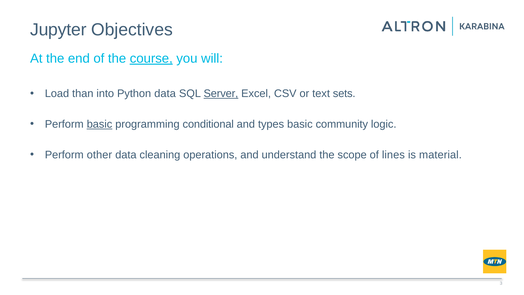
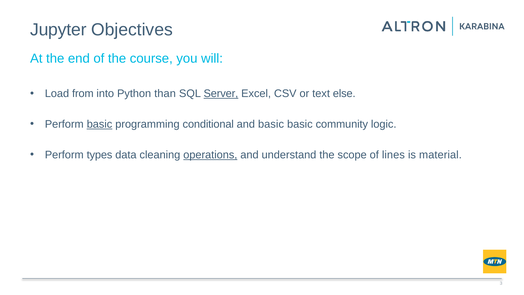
course underline: present -> none
than: than -> from
Python data: data -> than
sets: sets -> else
and types: types -> basic
other: other -> types
operations underline: none -> present
